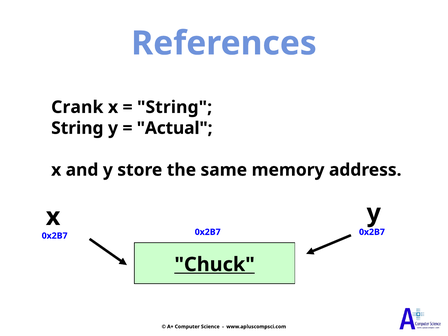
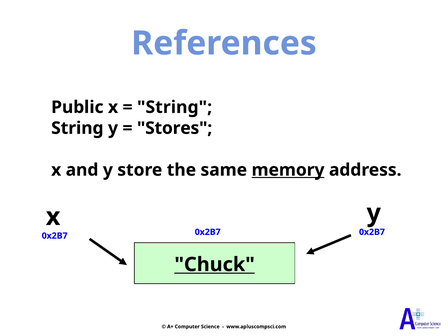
Crank: Crank -> Public
Actual: Actual -> Stores
memory underline: none -> present
